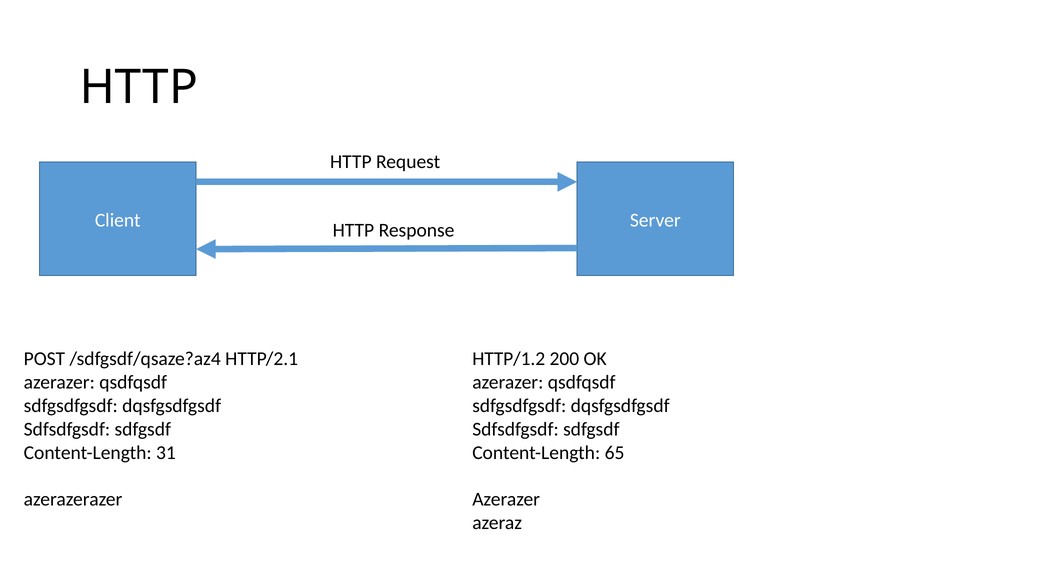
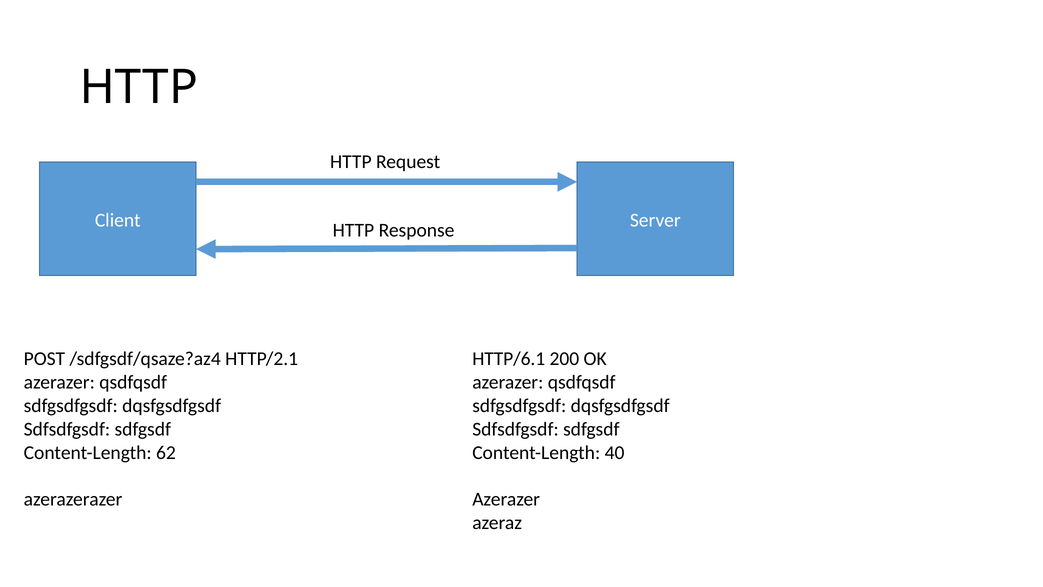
HTTP/1.2: HTTP/1.2 -> HTTP/6.1
31: 31 -> 62
65: 65 -> 40
